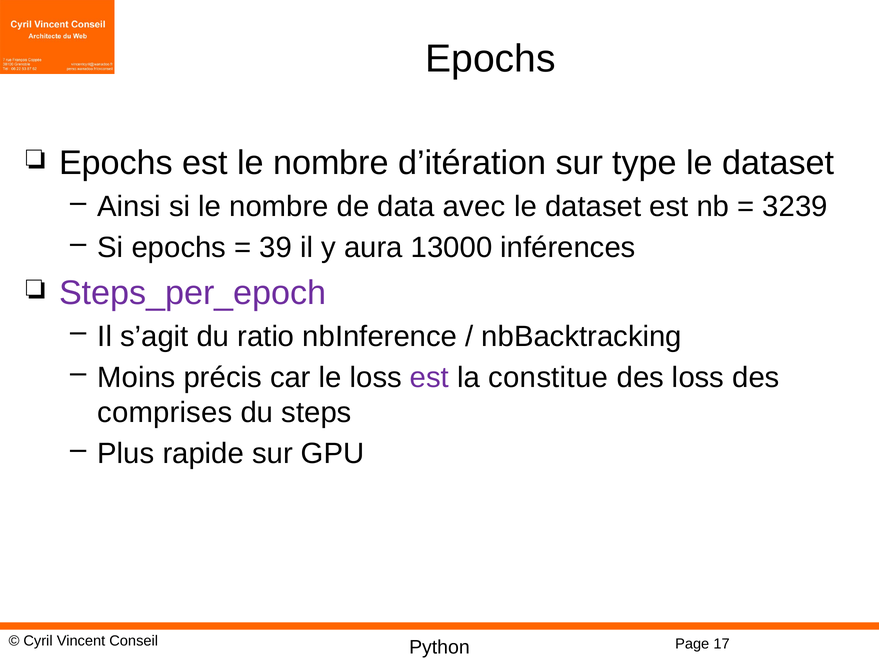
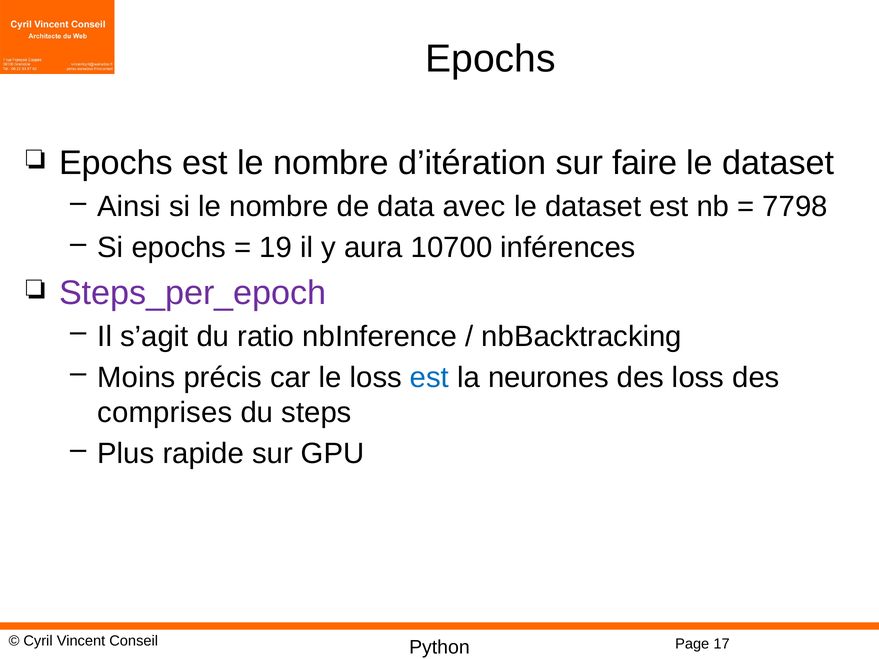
type: type -> faire
3239: 3239 -> 7798
39: 39 -> 19
13000: 13000 -> 10700
est at (429, 378) colour: purple -> blue
constitue: constitue -> neurones
